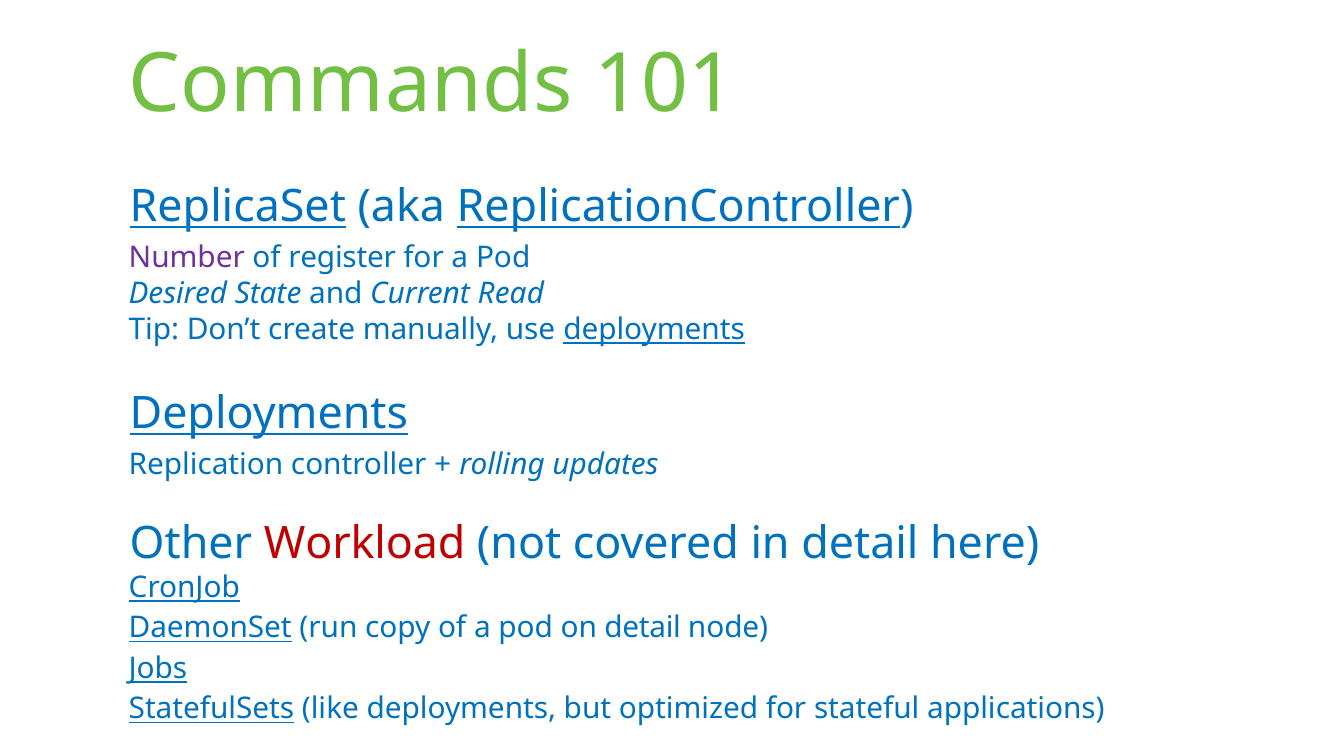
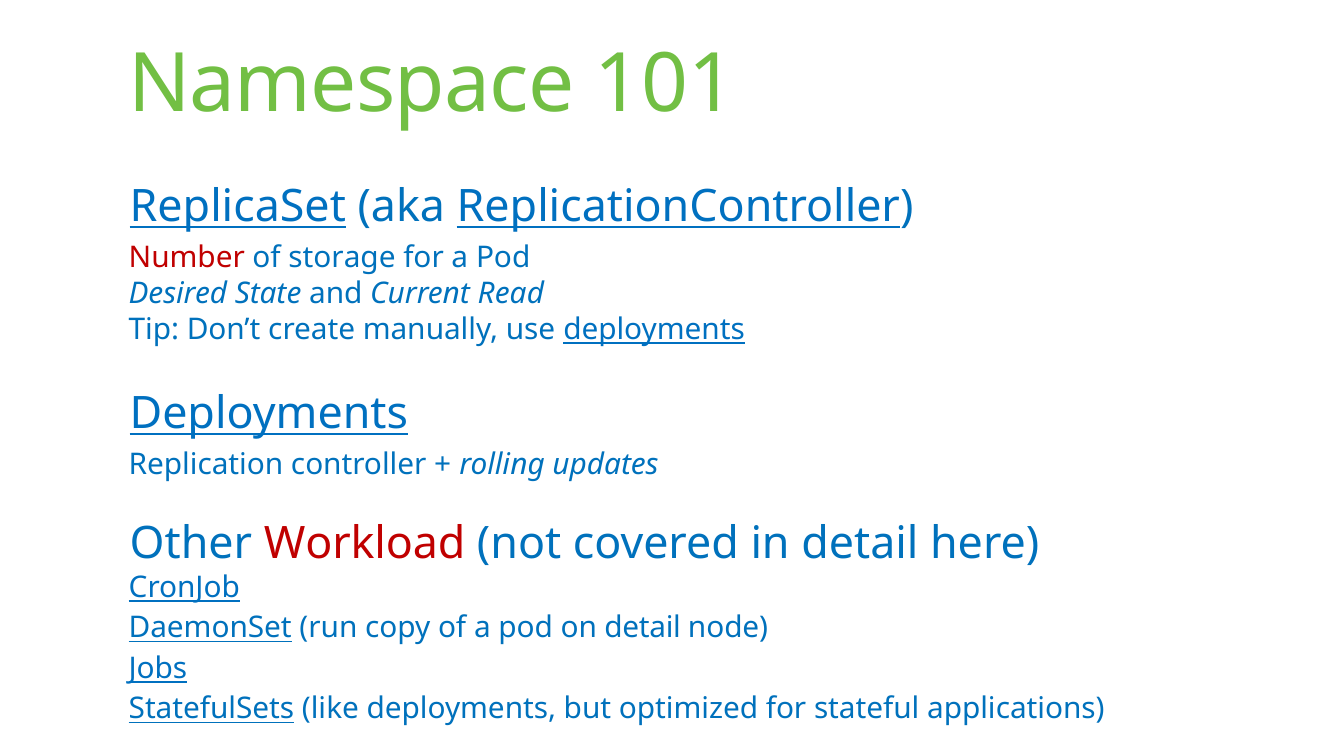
Commands: Commands -> Namespace
Number colour: purple -> red
register: register -> storage
